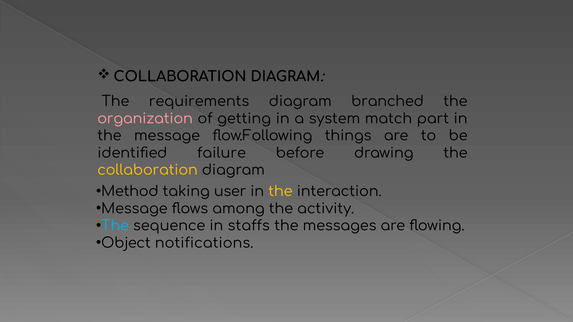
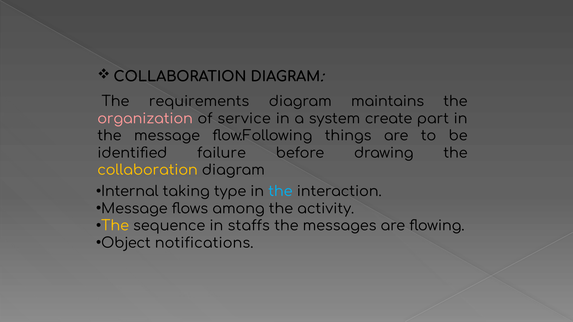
branched: branched -> maintains
getting: getting -> service
match: match -> create
Method: Method -> Internal
user: user -> type
the at (280, 192) colour: yellow -> light blue
The at (115, 226) colour: light blue -> yellow
